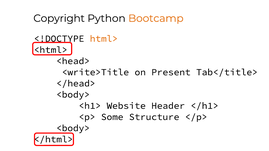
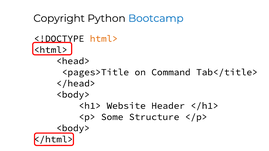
Bootcamp colour: orange -> blue
<write>Title: <write>Title -> <pages>Title
Present: Present -> Command
